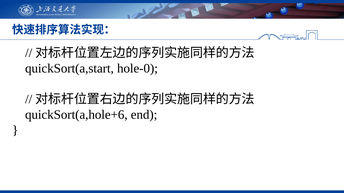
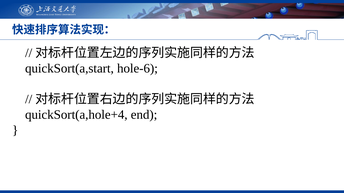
hole-0: hole-0 -> hole-6
quickSort(a,hole+6: quickSort(a,hole+6 -> quickSort(a,hole+4
